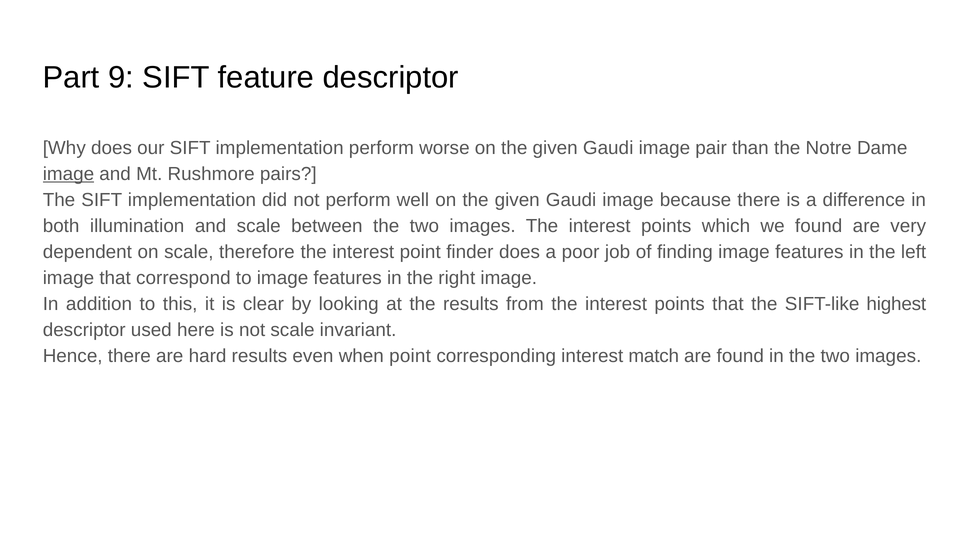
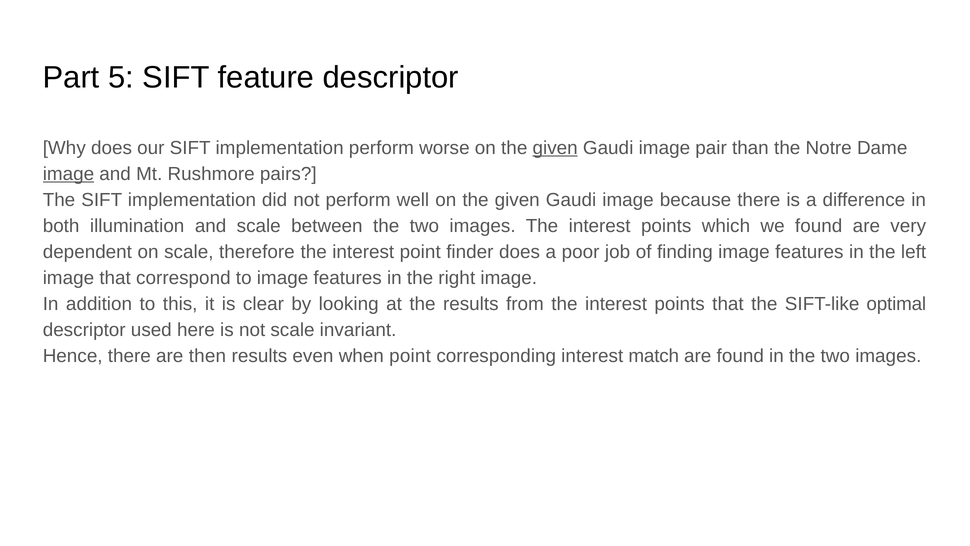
9: 9 -> 5
given at (555, 148) underline: none -> present
highest: highest -> optimal
hard: hard -> then
